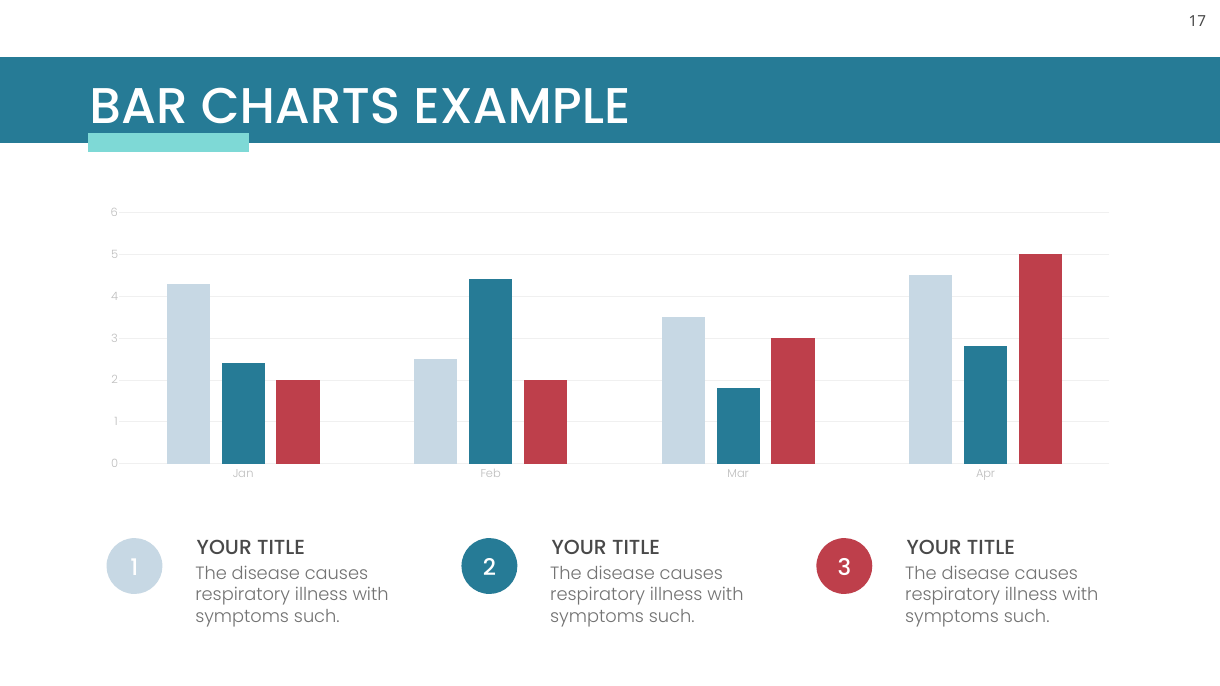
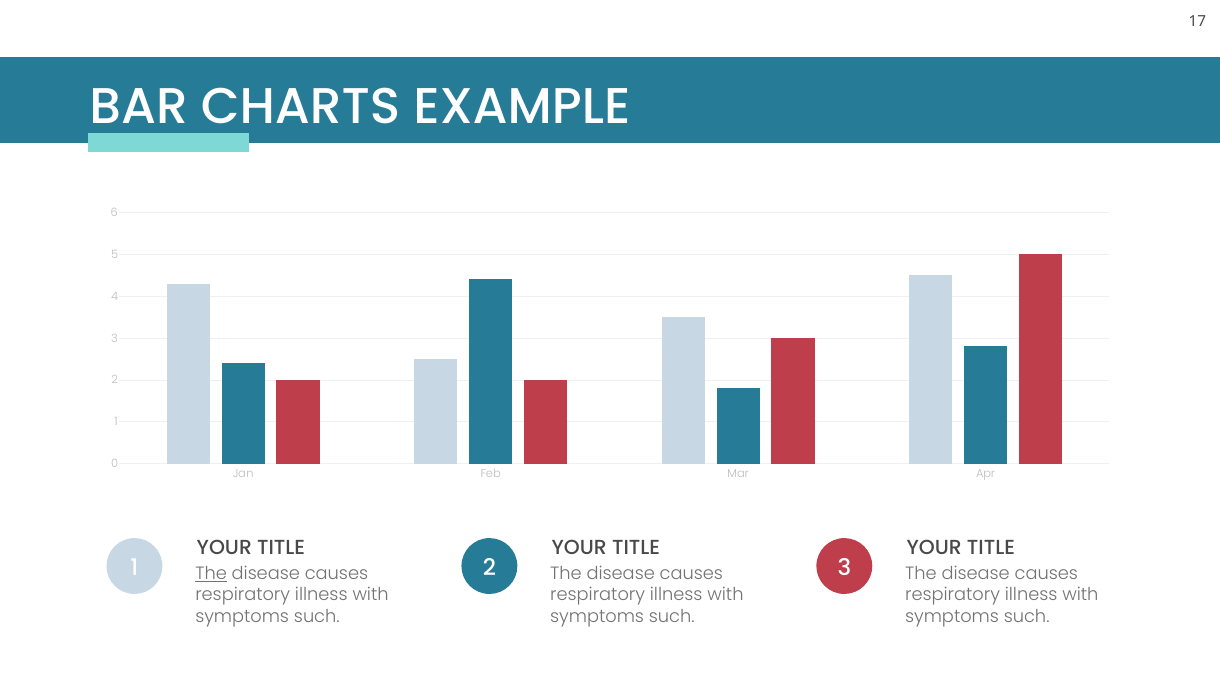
The at (211, 574) underline: none -> present
